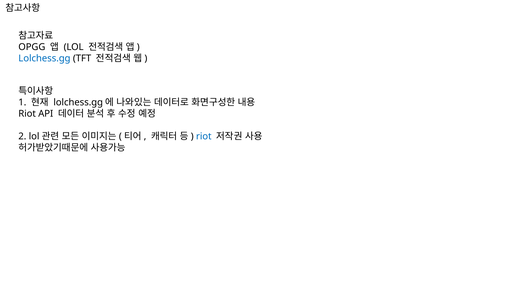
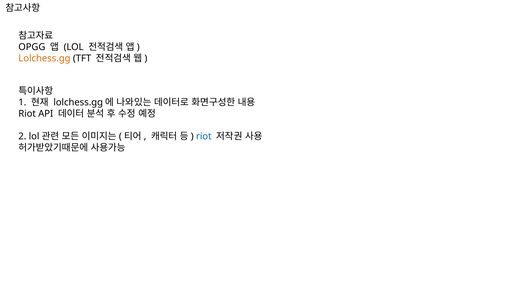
Lolchess.gg colour: blue -> orange
